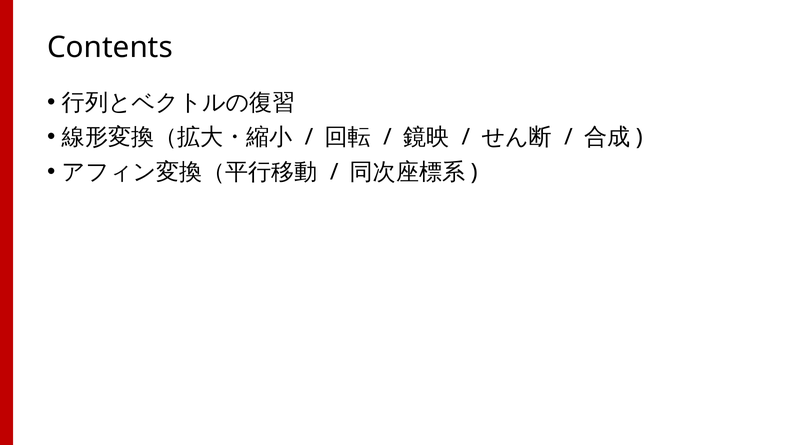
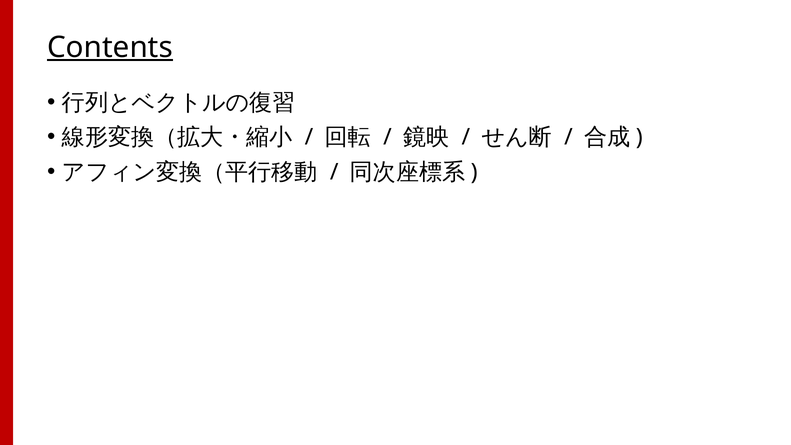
Contents underline: none -> present
